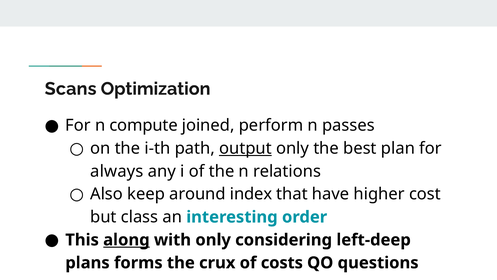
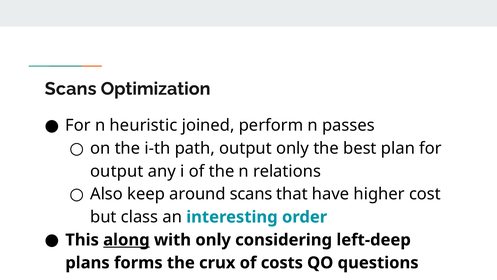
compute: compute -> heuristic
output at (245, 148) underline: present -> none
always at (117, 171): always -> output
around index: index -> scans
